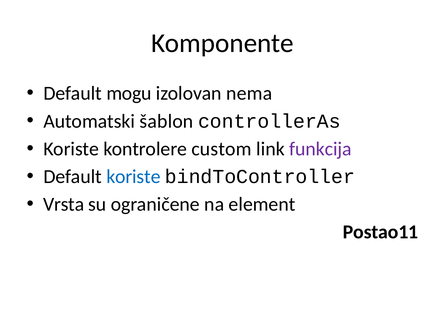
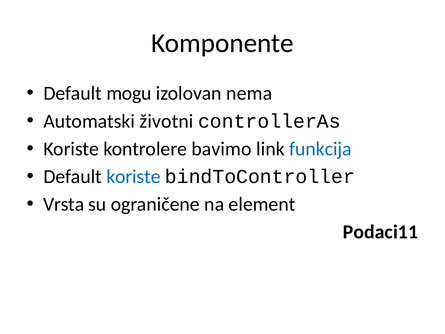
šablon: šablon -> životni
custom: custom -> bavimo
funkcija colour: purple -> blue
Postao11: Postao11 -> Podaci11
